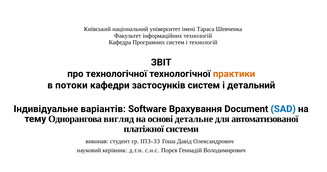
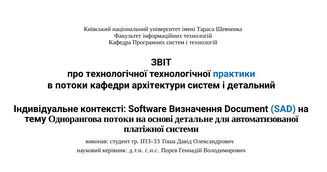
практики colour: orange -> blue
застосунків: застосунків -> архітектури
варіантів: варіантів -> контексті
Врахування: Врахування -> Визначення
Однорангова вигляд: вигляд -> потоки
